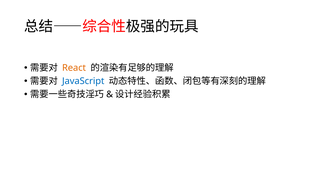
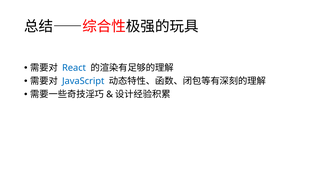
React colour: orange -> blue
